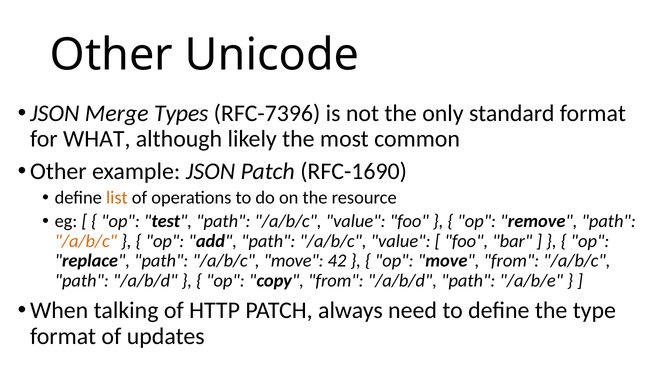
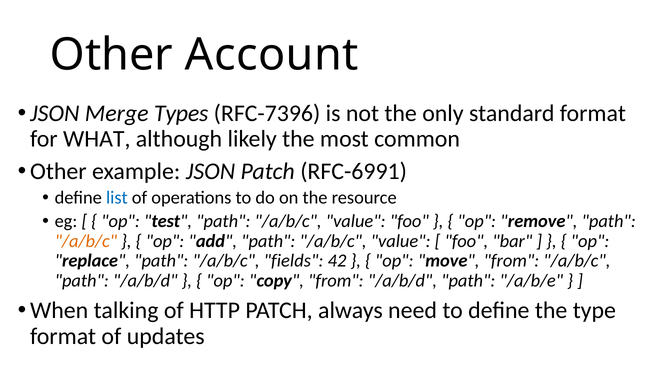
Unicode: Unicode -> Account
RFC-1690: RFC-1690 -> RFC-6991
list colour: orange -> blue
/a/b/c move: move -> fields
